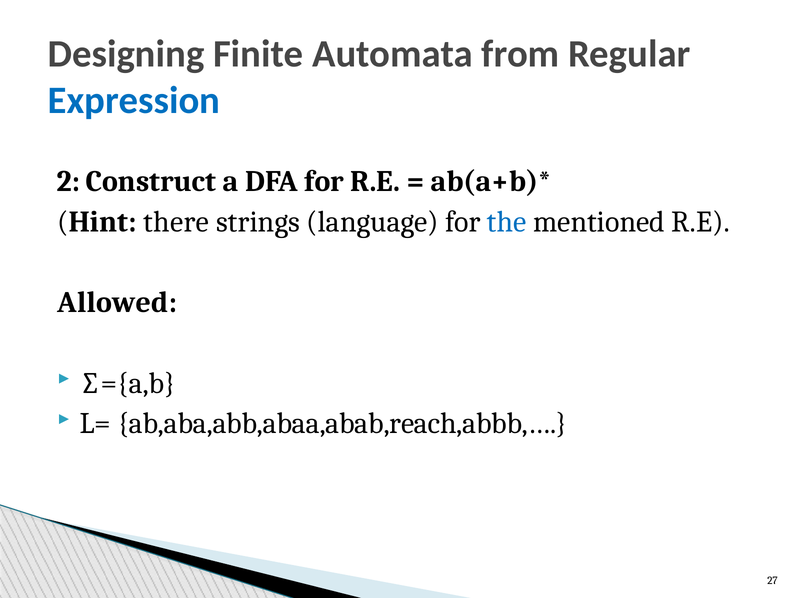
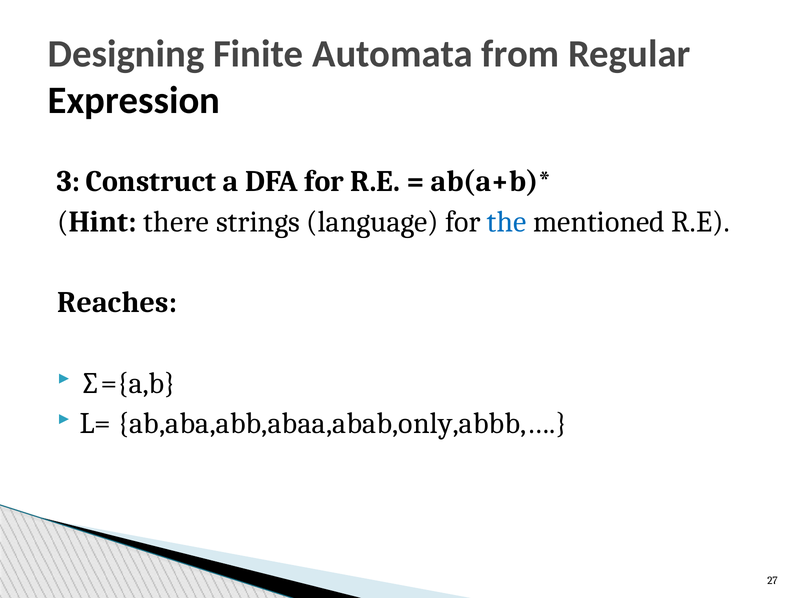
Expression colour: blue -> black
2: 2 -> 3
Allowed: Allowed -> Reaches
ab,aba,abb,abaa,abab,reach,abbb,…: ab,aba,abb,abaa,abab,reach,abbb,… -> ab,aba,abb,abaa,abab,only,abbb,…
